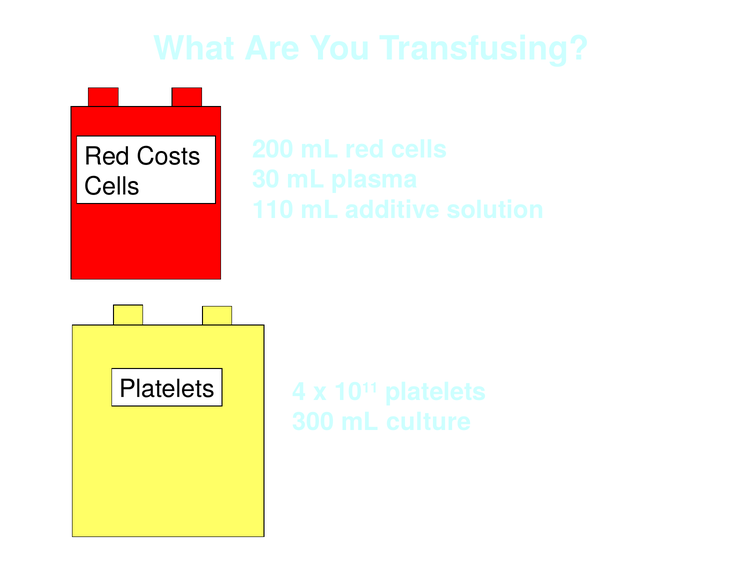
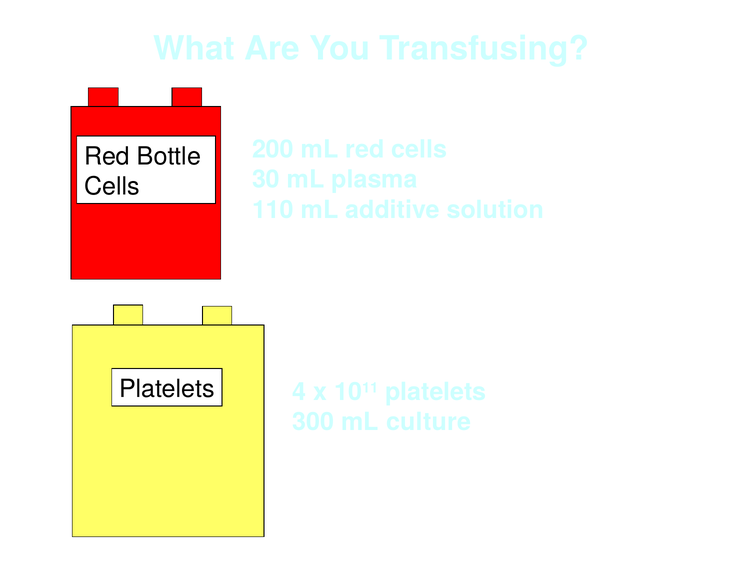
Costs: Costs -> Bottle
